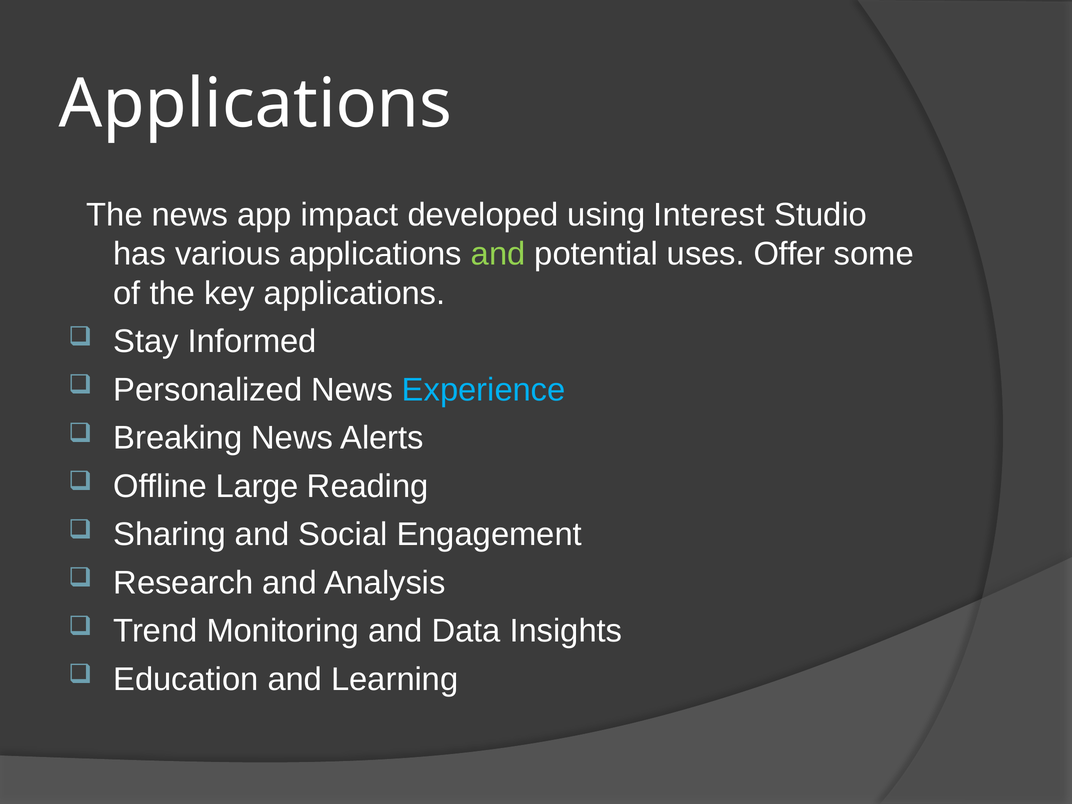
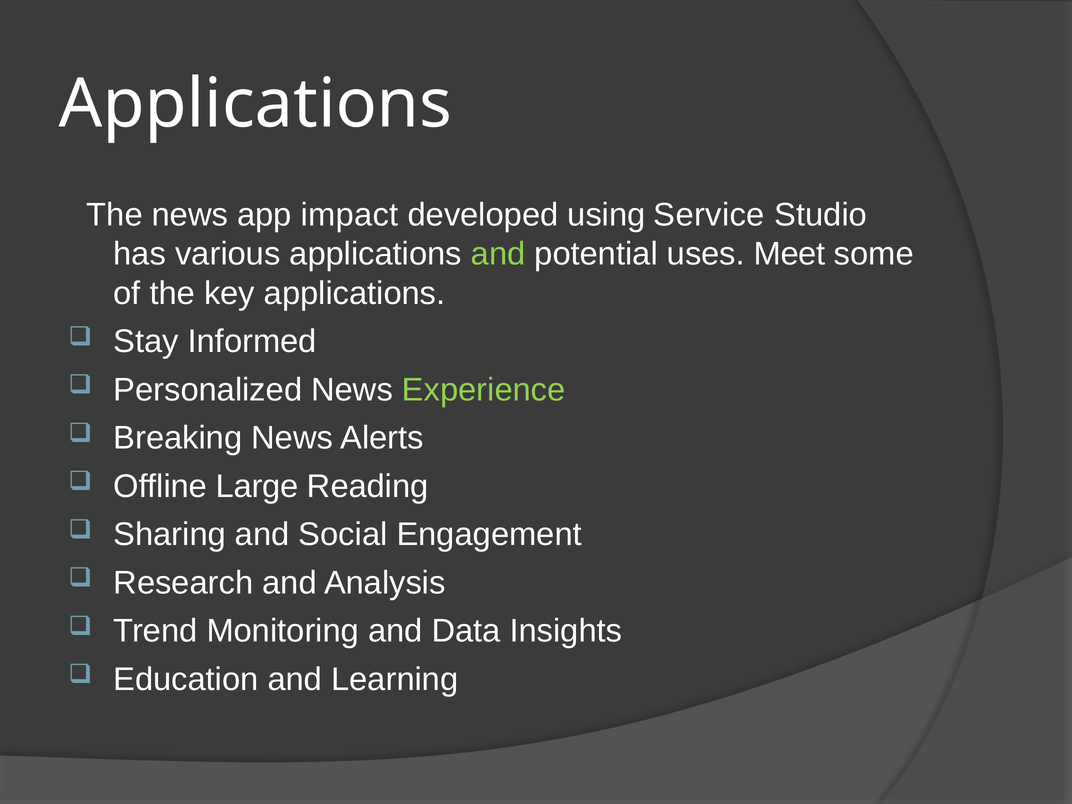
Interest: Interest -> Service
Offer: Offer -> Meet
Experience colour: light blue -> light green
